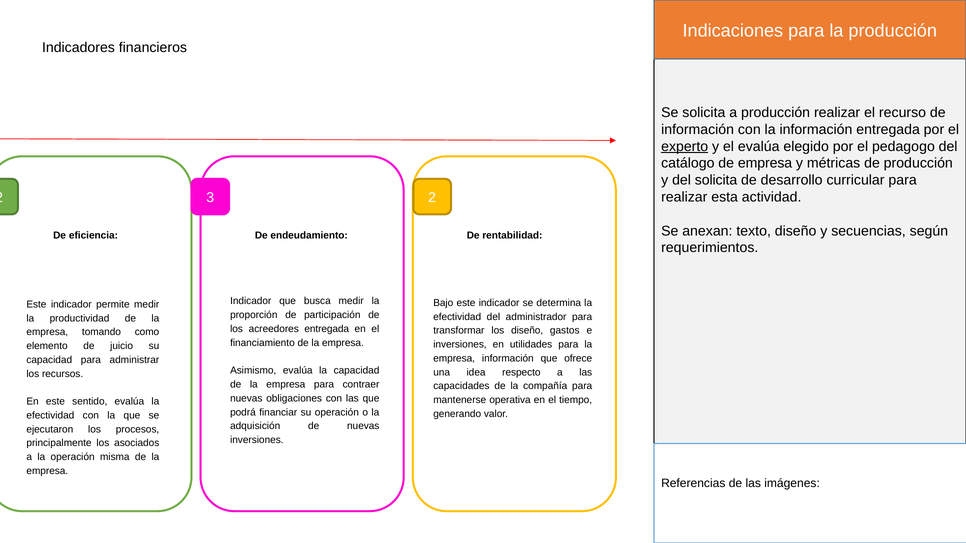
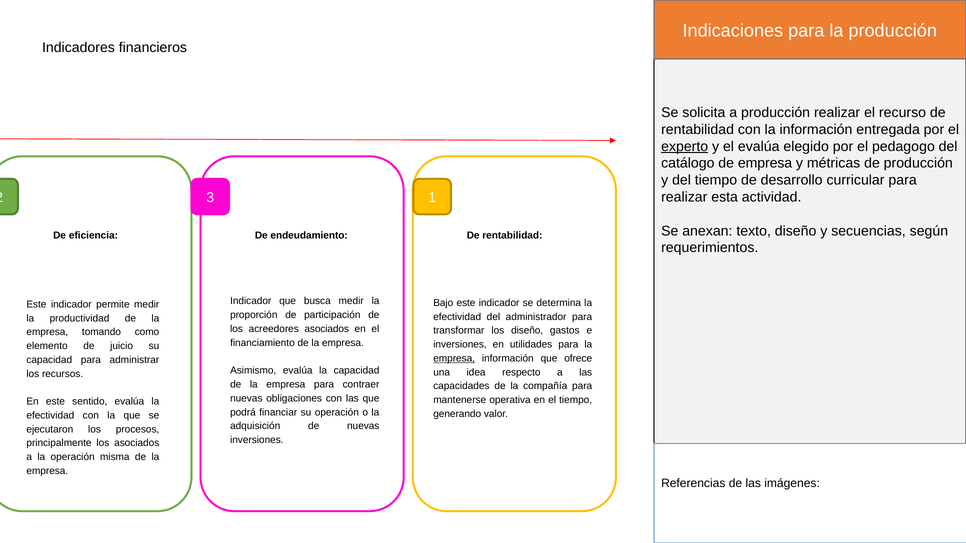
información at (698, 130): información -> rentabilidad
del solicita: solicita -> tiempo
3 2: 2 -> 1
acreedores entregada: entregada -> asociados
empresa at (454, 359) underline: none -> present
